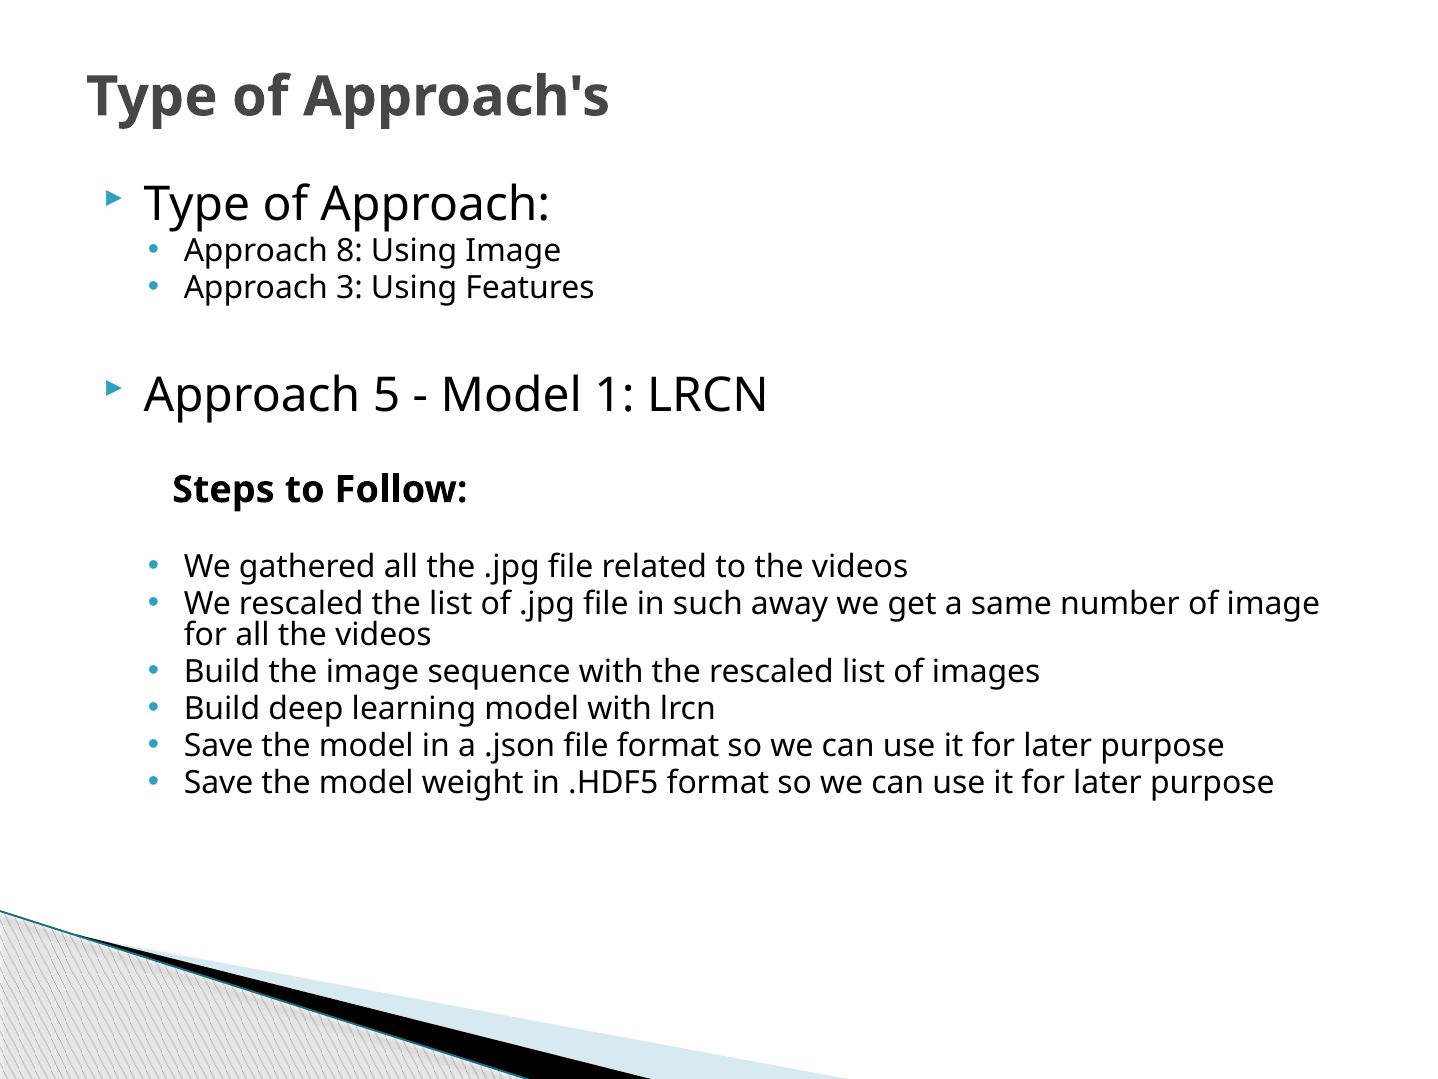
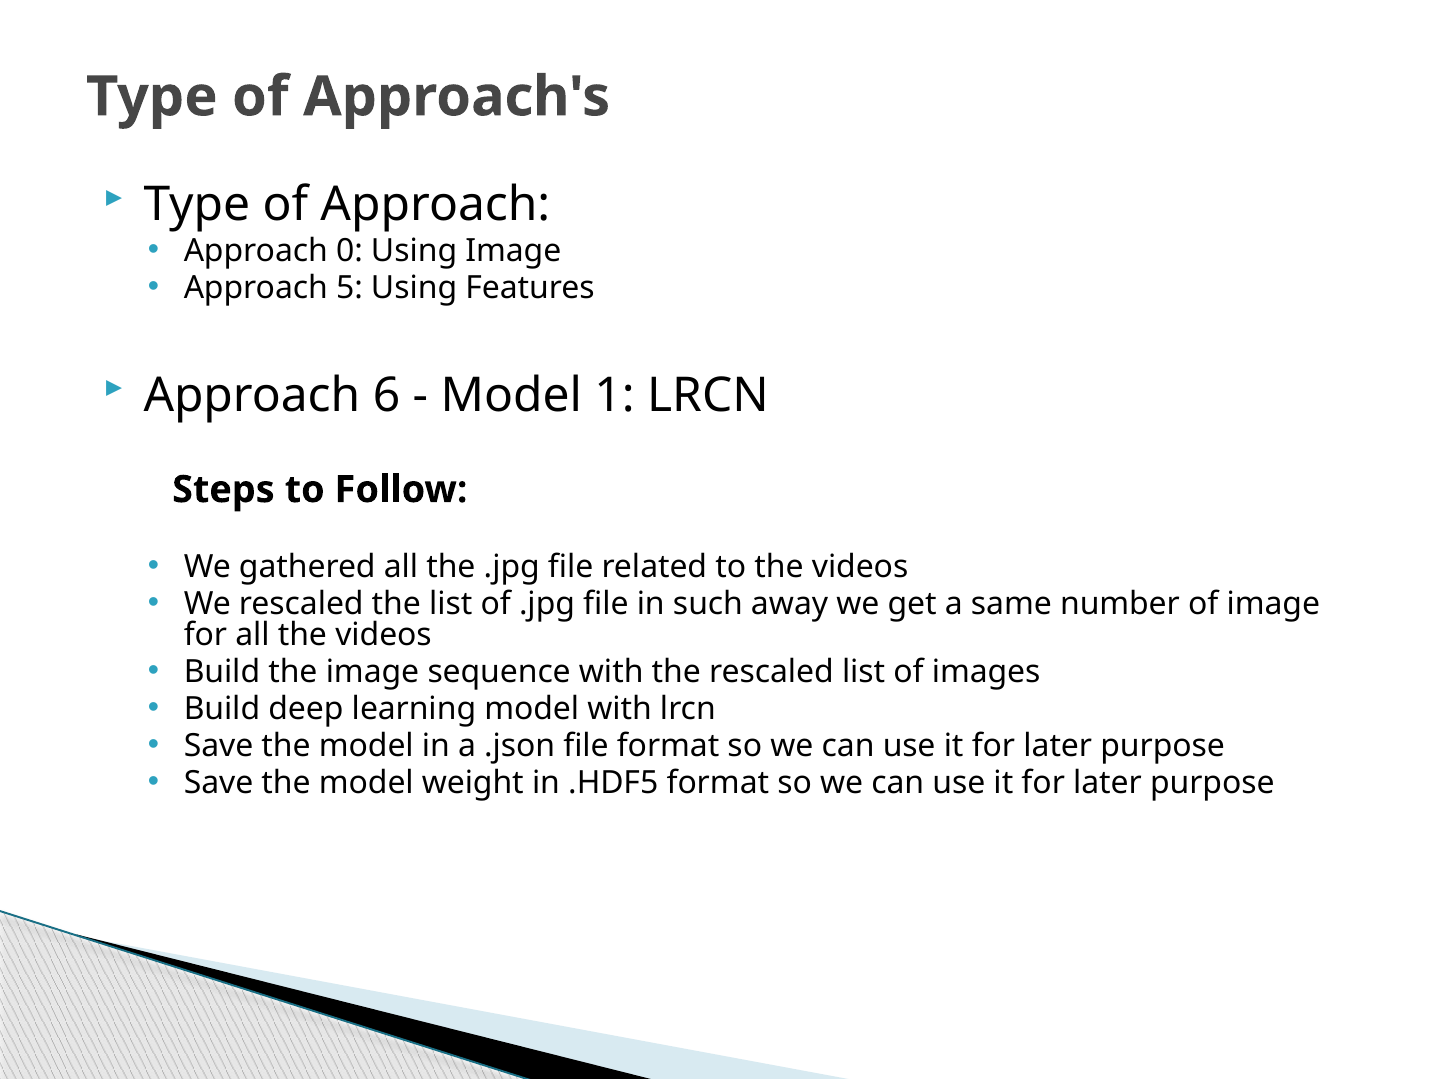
8: 8 -> 0
3: 3 -> 5
5: 5 -> 6
